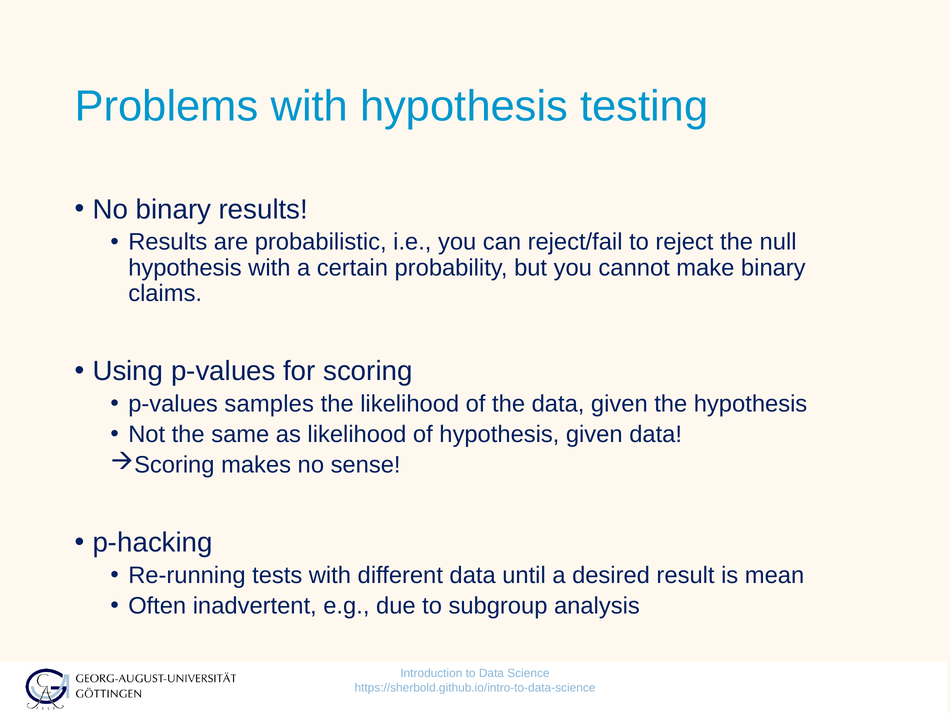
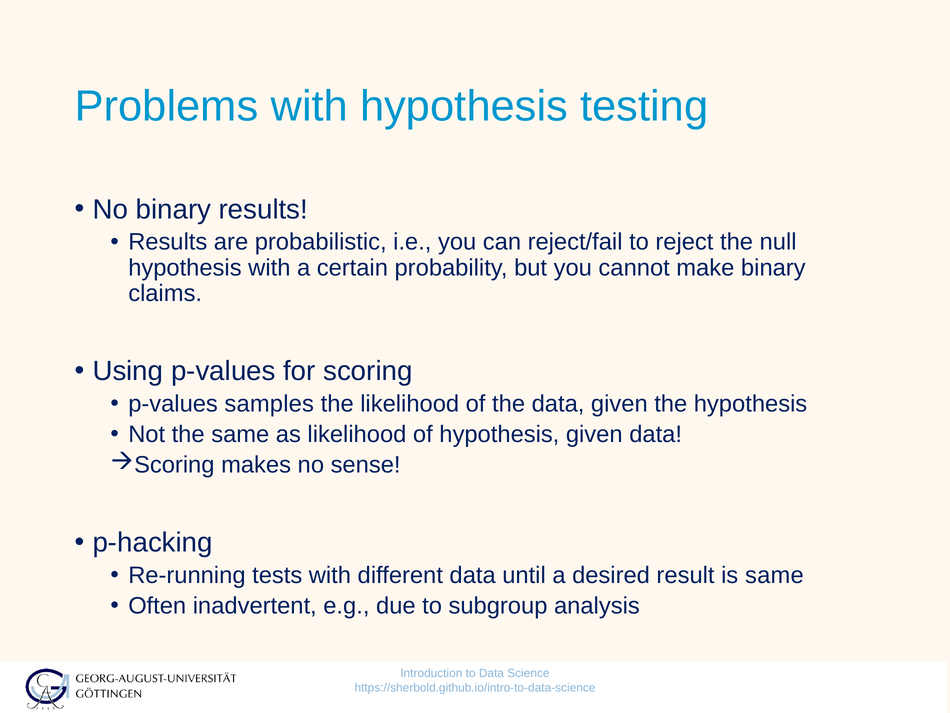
is mean: mean -> same
